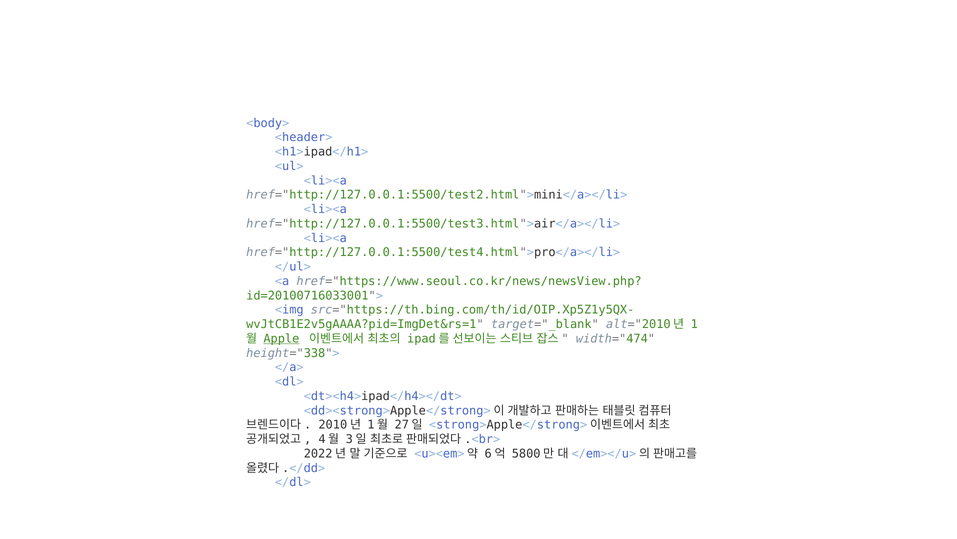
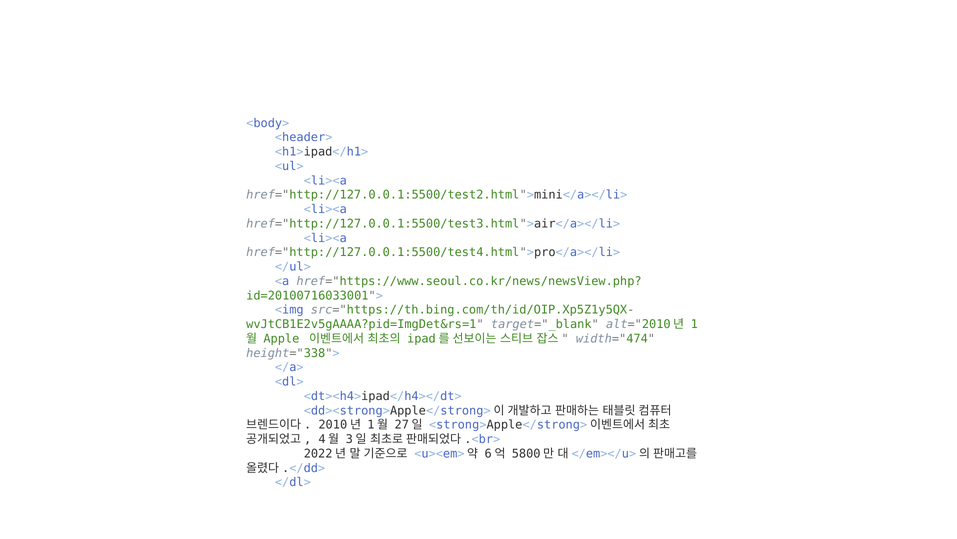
Apple underline: present -> none
